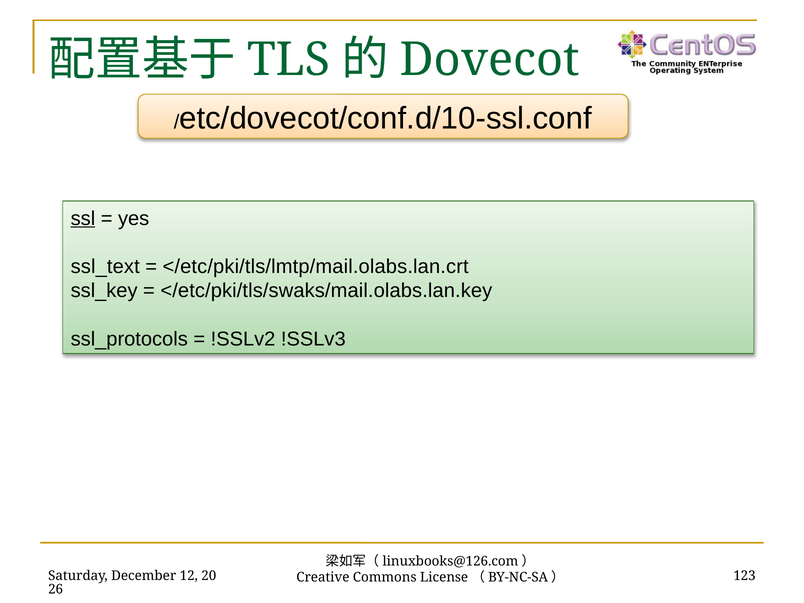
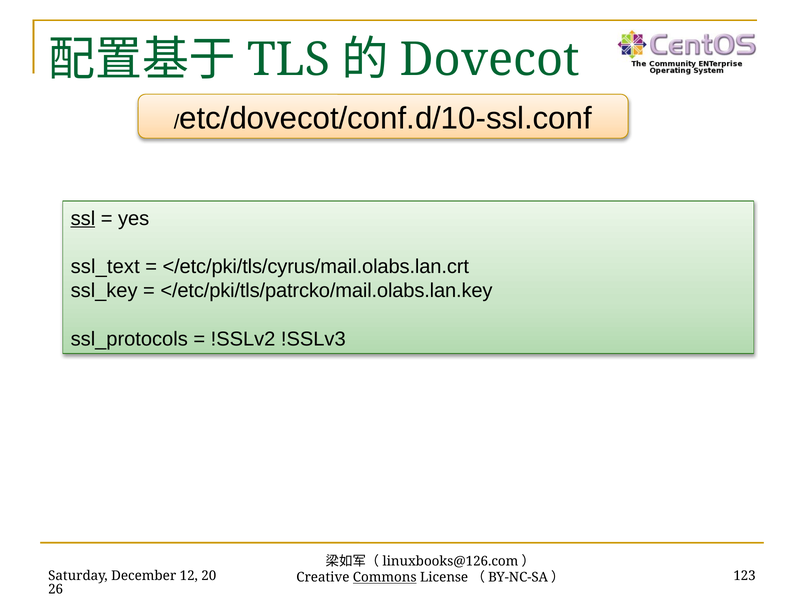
</etc/pki/tls/lmtp/mail.olabs.lan.crt: </etc/pki/tls/lmtp/mail.olabs.lan.crt -> </etc/pki/tls/cyrus/mail.olabs.lan.crt
</etc/pki/tls/swaks/mail.olabs.lan.key: </etc/pki/tls/swaks/mail.olabs.lan.key -> </etc/pki/tls/patrcko/mail.olabs.lan.key
Commons underline: none -> present
